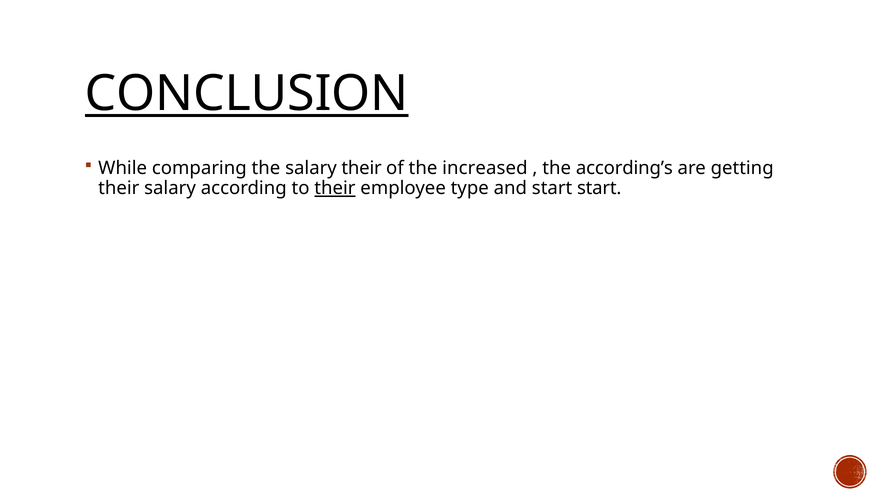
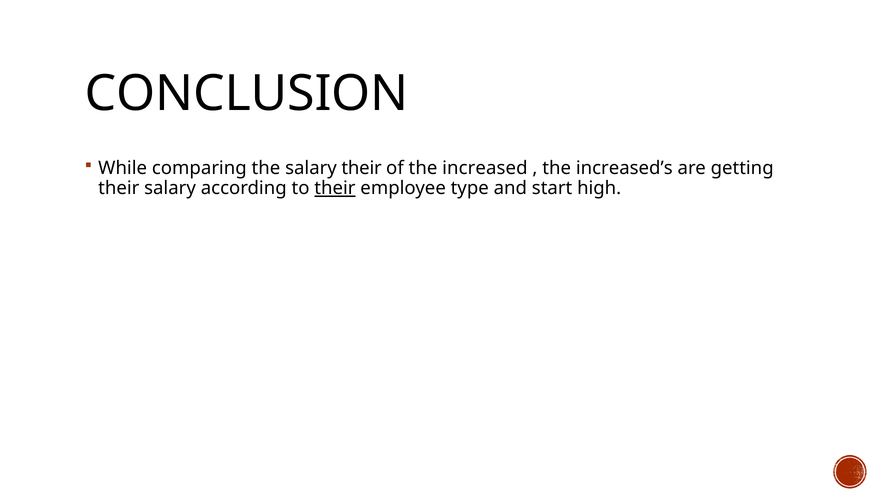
CONCLUSION underline: present -> none
according’s: according’s -> increased’s
start start: start -> high
